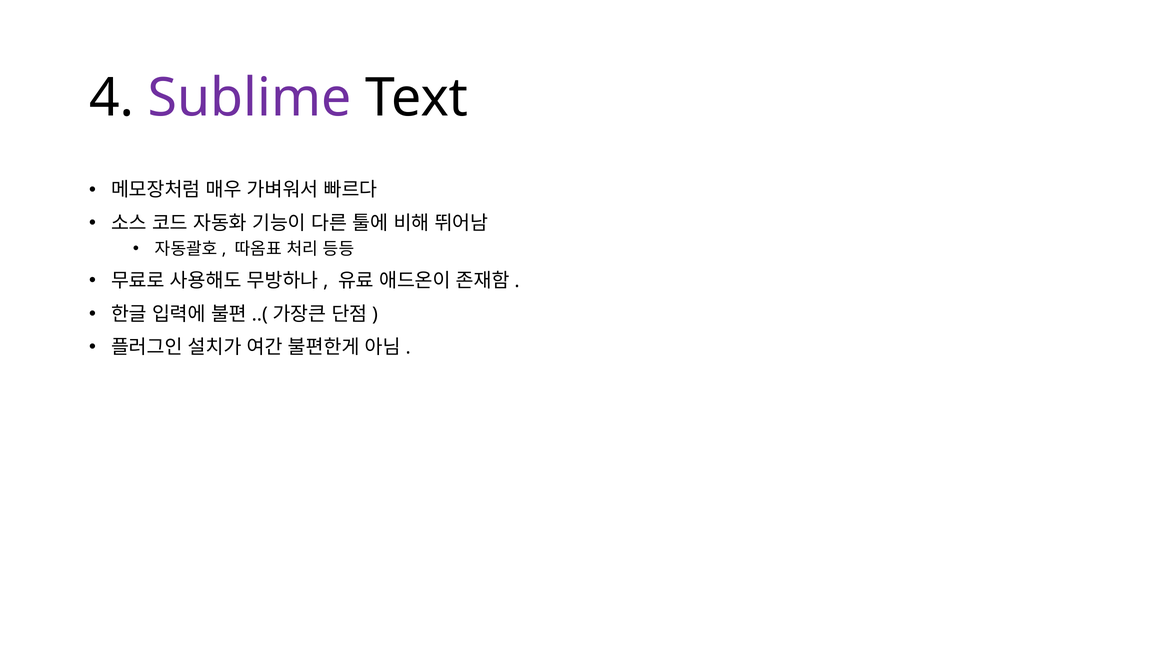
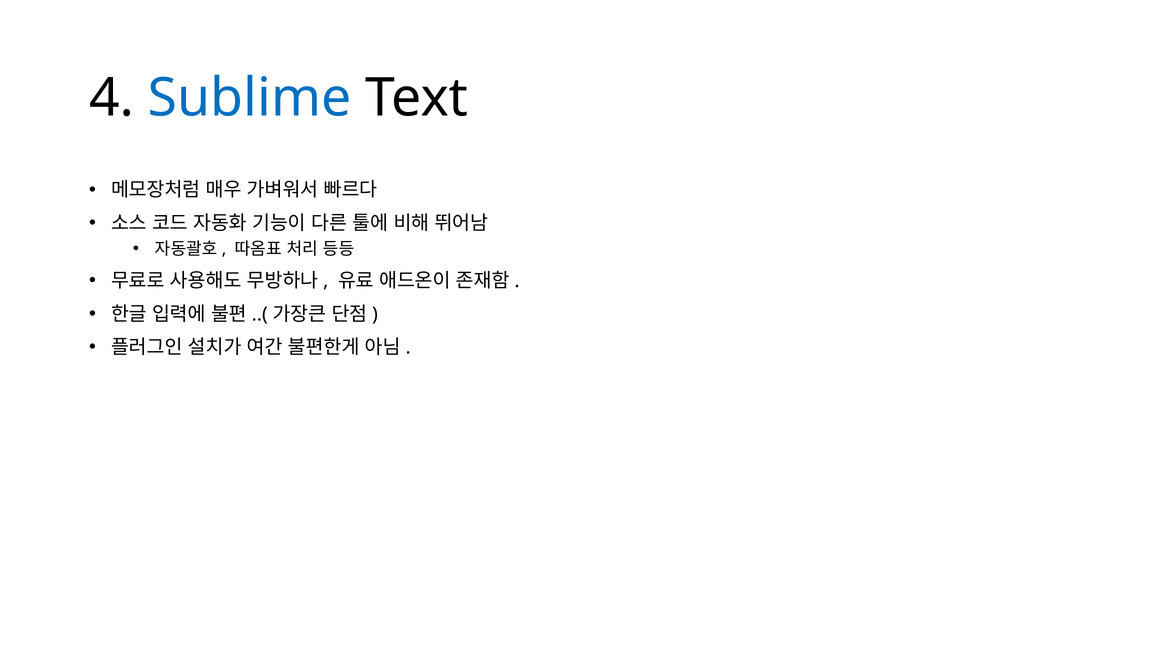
Sublime colour: purple -> blue
